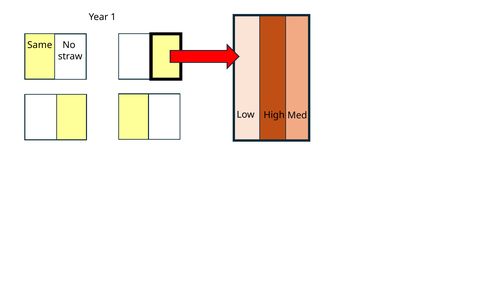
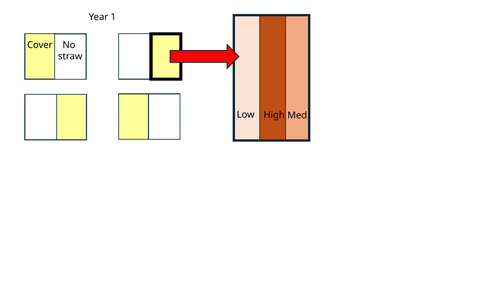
Same: Same -> Cover
